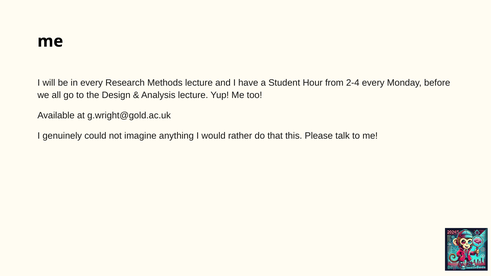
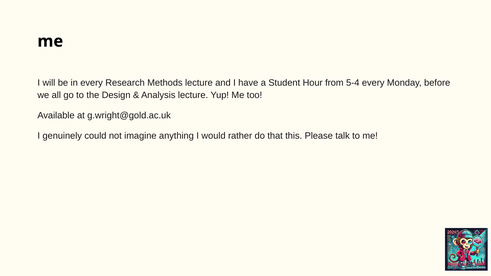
2-4: 2-4 -> 5-4
